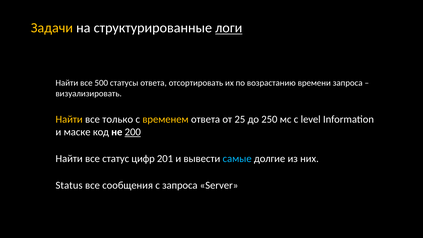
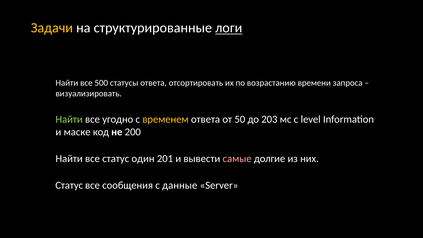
Найти at (69, 119) colour: yellow -> light green
только: только -> угодно
25: 25 -> 50
250: 250 -> 203
200 underline: present -> none
цифр: цифр -> один
самые colour: light blue -> pink
Status at (69, 185): Status -> Статус
с запроса: запроса -> данные
